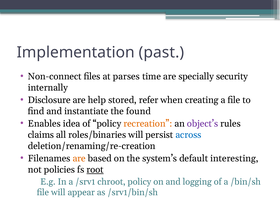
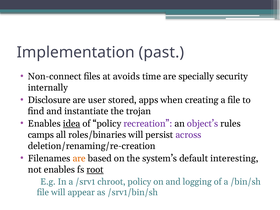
parses: parses -> avoids
help: help -> user
refer: refer -> apps
found: found -> trojan
idea underline: none -> present
recreation colour: orange -> purple
claims: claims -> camps
across colour: blue -> purple
not policies: policies -> enables
